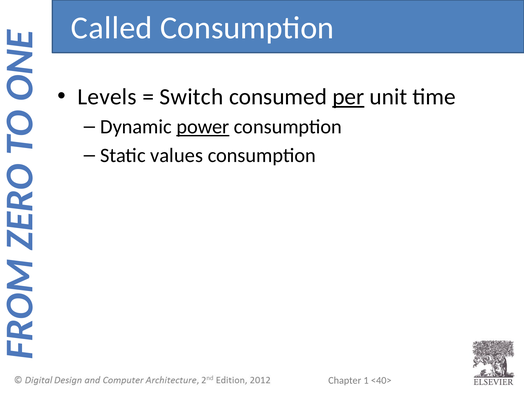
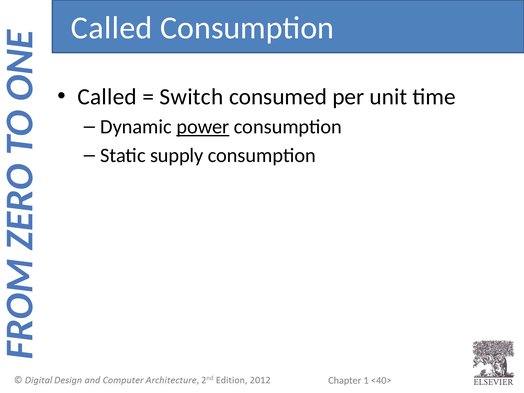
Levels at (107, 97): Levels -> Called
per underline: present -> none
values: values -> supply
